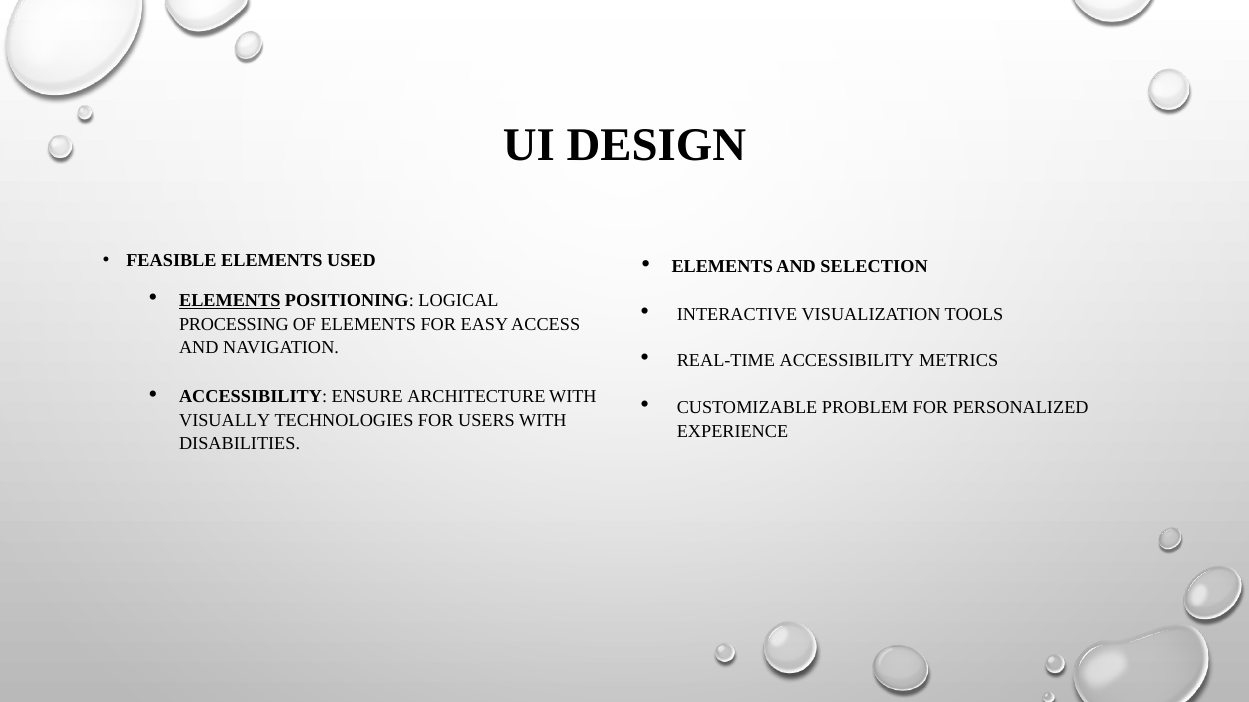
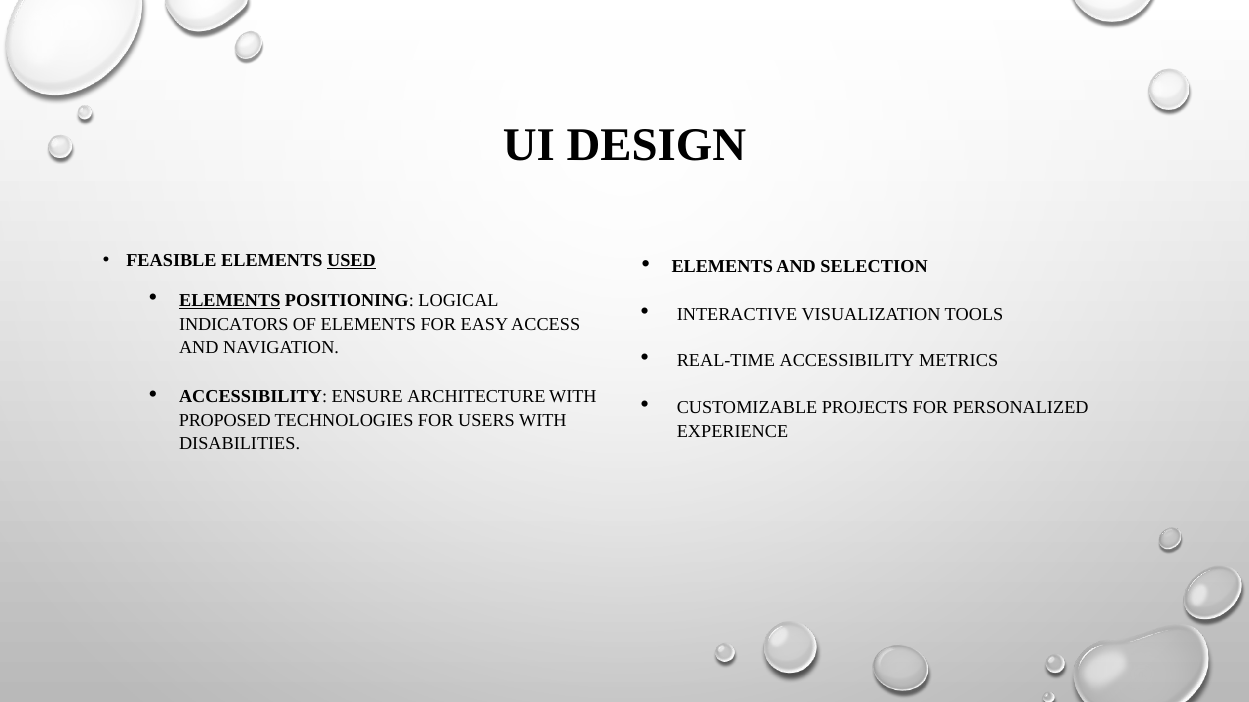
USED underline: none -> present
PROCESSING: PROCESSING -> INDICATORS
PROBLEM: PROBLEM -> PROJECTS
VISUALLY: VISUALLY -> PROPOSED
